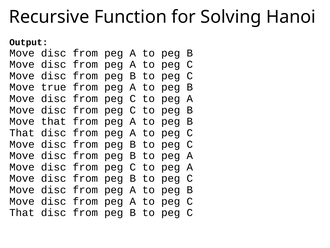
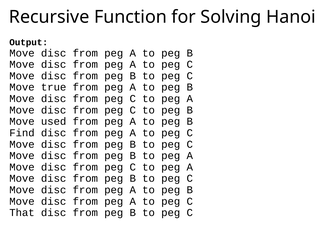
Move that: that -> used
That at (22, 133): That -> Find
